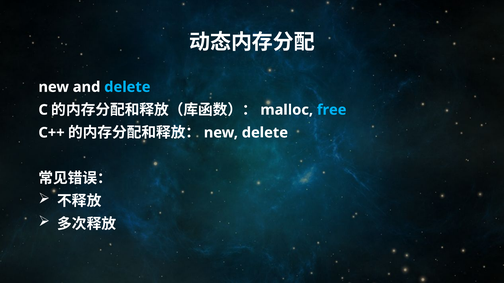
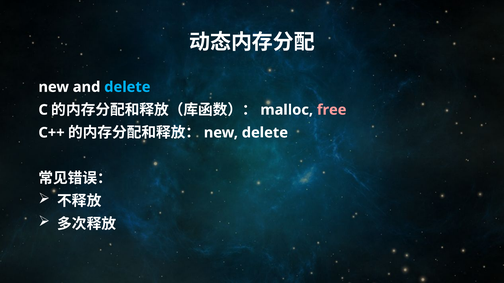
free colour: light blue -> pink
